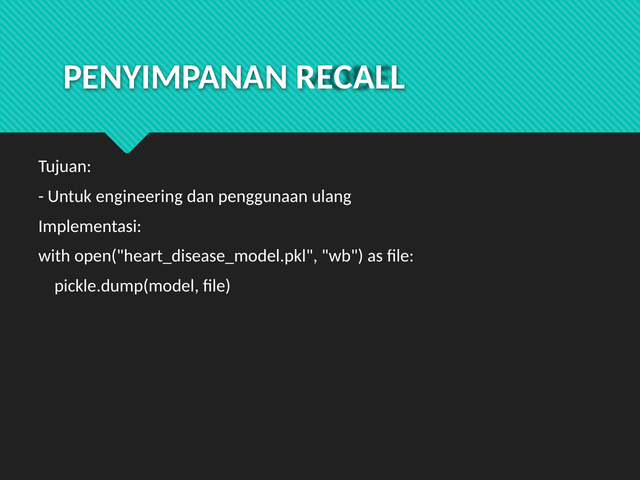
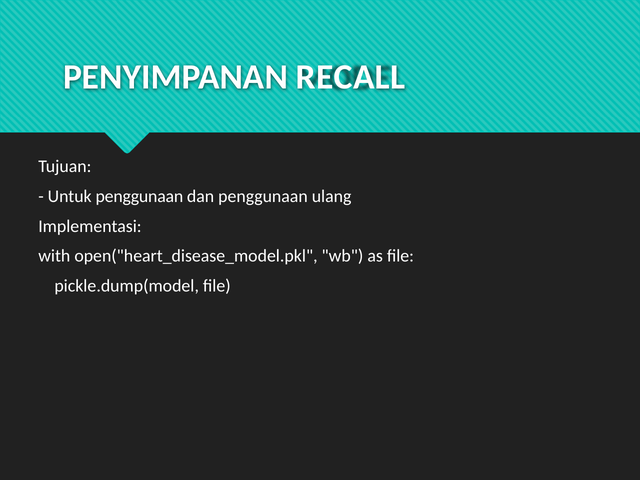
Untuk engineering: engineering -> penggunaan
